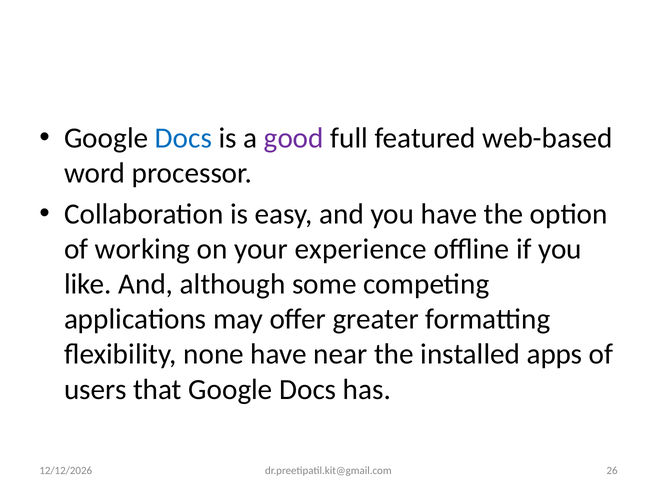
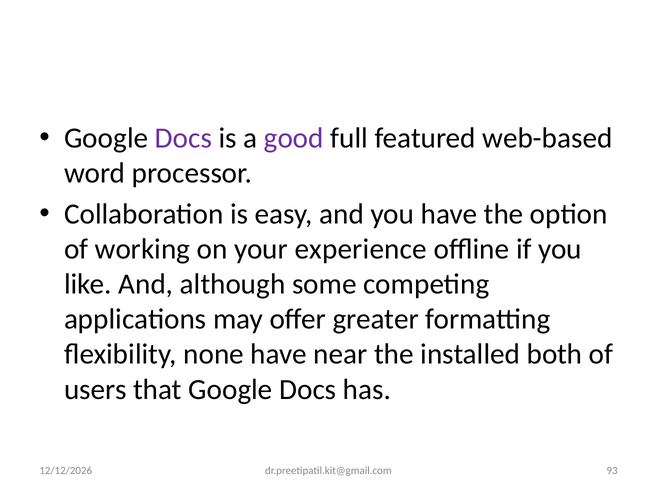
Docs at (183, 138) colour: blue -> purple
apps: apps -> both
26: 26 -> 93
